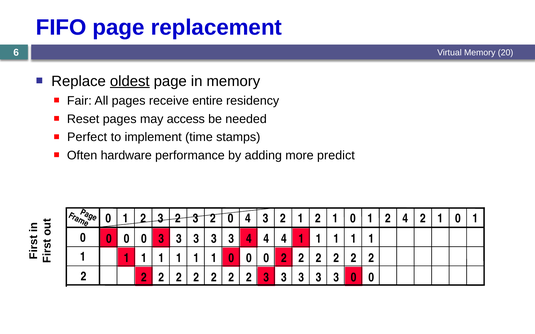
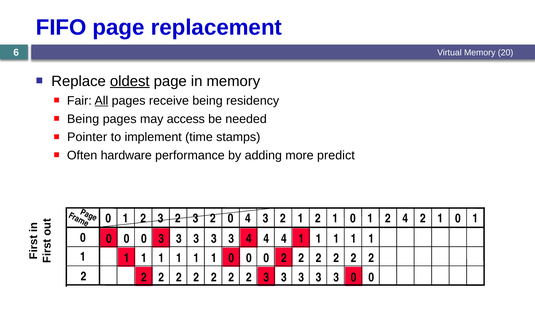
All underline: none -> present
receive entire: entire -> being
Reset at (83, 119): Reset -> Being
Perfect: Perfect -> Pointer
